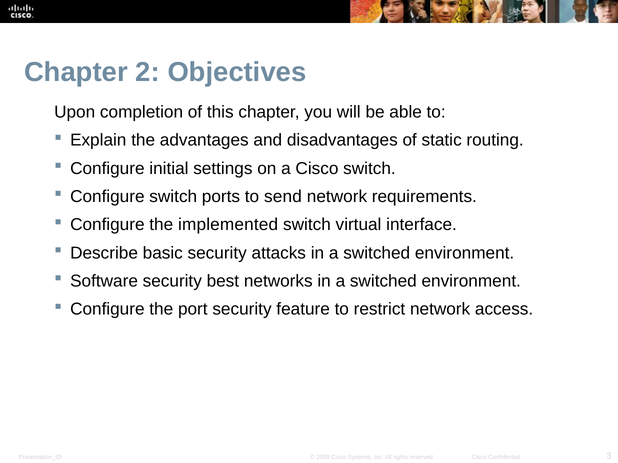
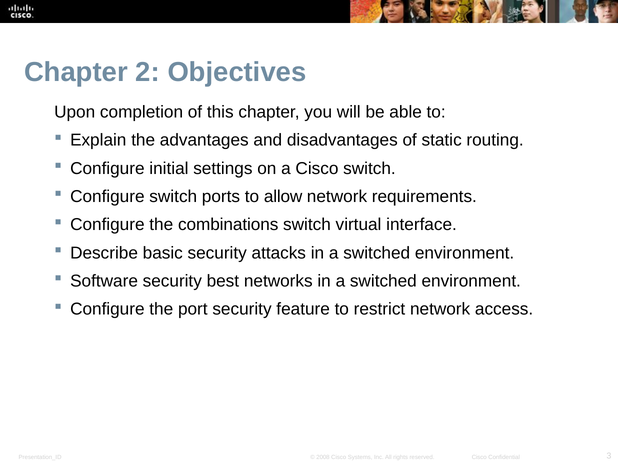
send: send -> allow
implemented: implemented -> combinations
